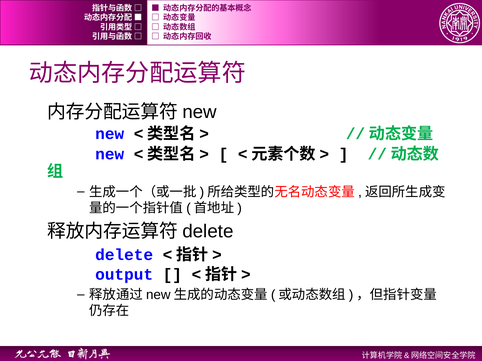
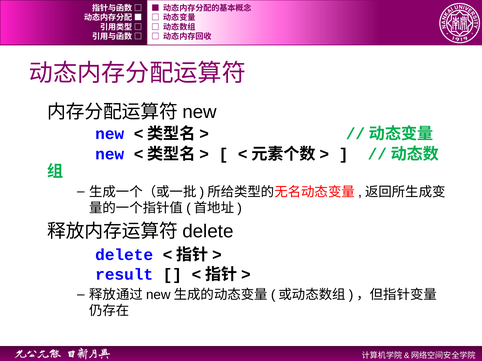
output: output -> result
